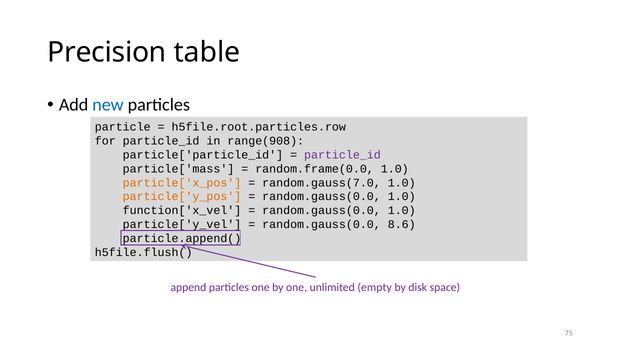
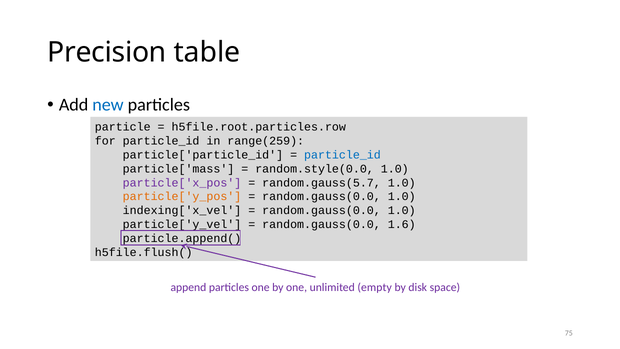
range(908: range(908 -> range(259
particle_id at (342, 155) colour: purple -> blue
random.frame(0.0: random.frame(0.0 -> random.style(0.0
particle['x_pos colour: orange -> purple
random.gauss(7.0: random.gauss(7.0 -> random.gauss(5.7
function['x_vel: function['x_vel -> indexing['x_vel
8.6: 8.6 -> 1.6
